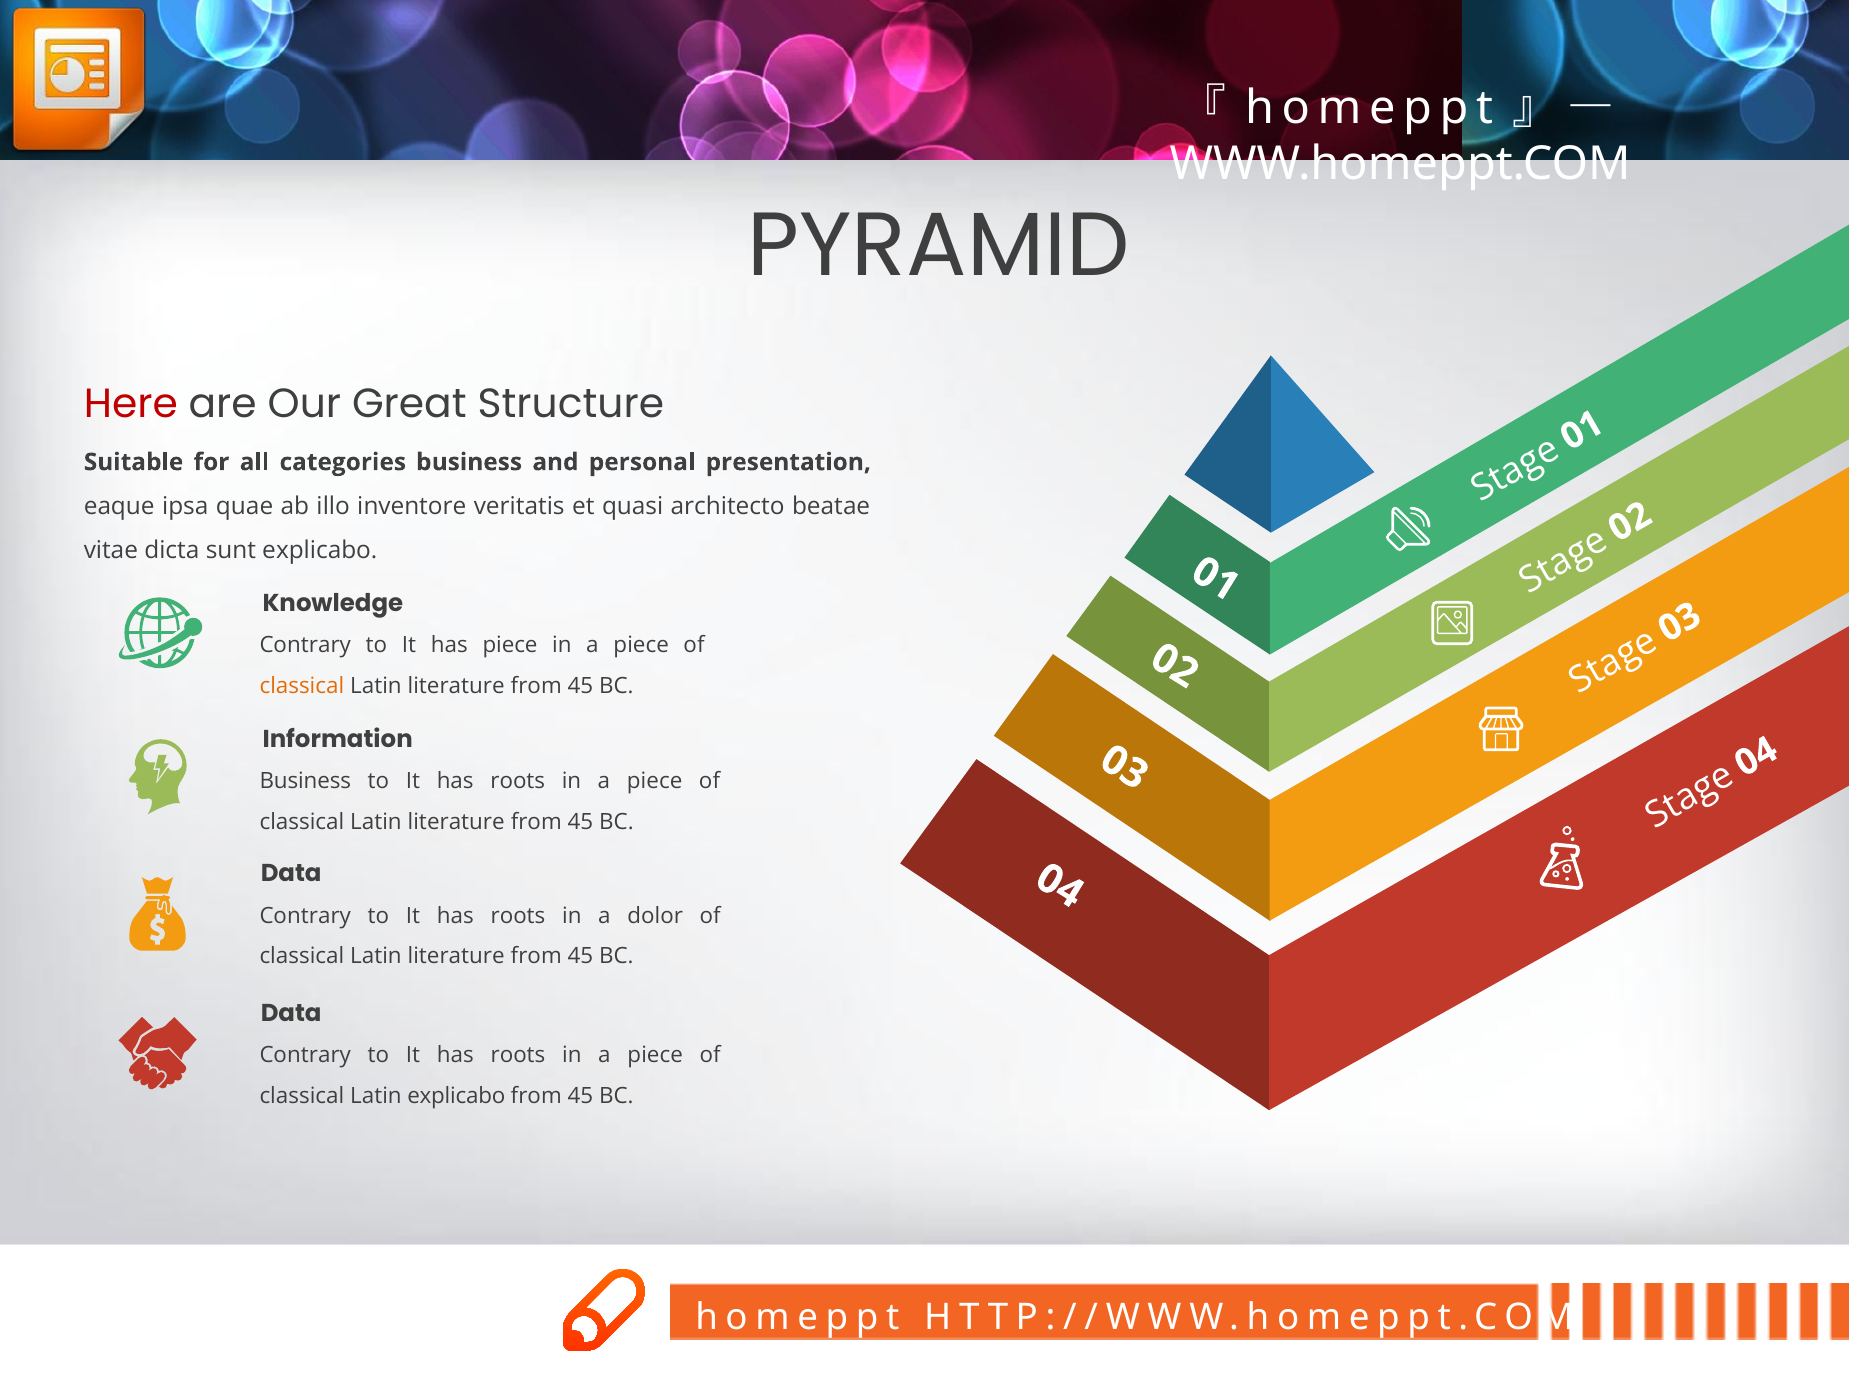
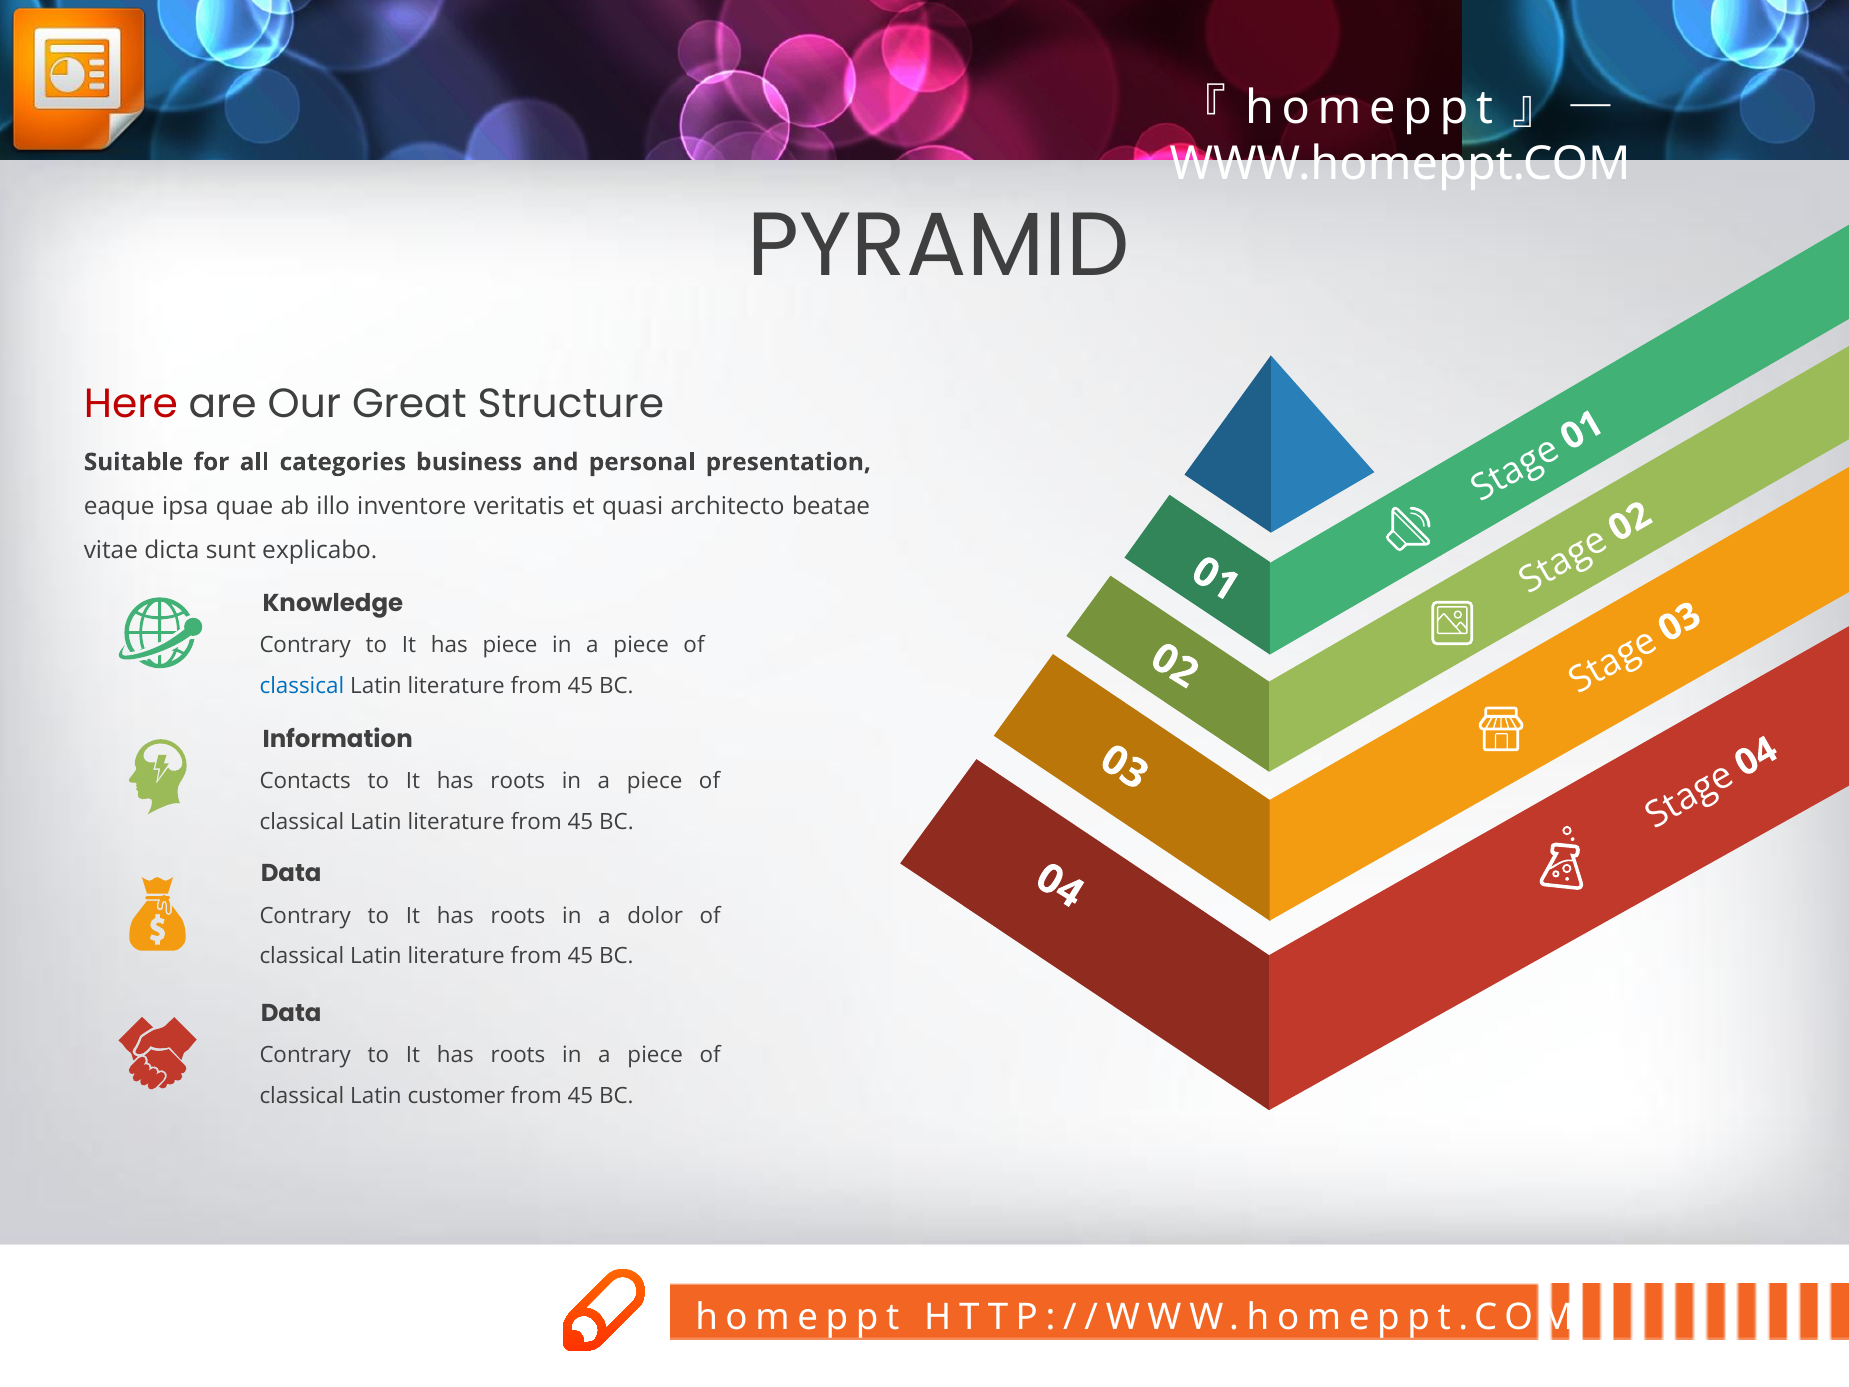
classical at (302, 686) colour: orange -> blue
Business at (305, 781): Business -> Contacts
Latin explicabo: explicabo -> customer
